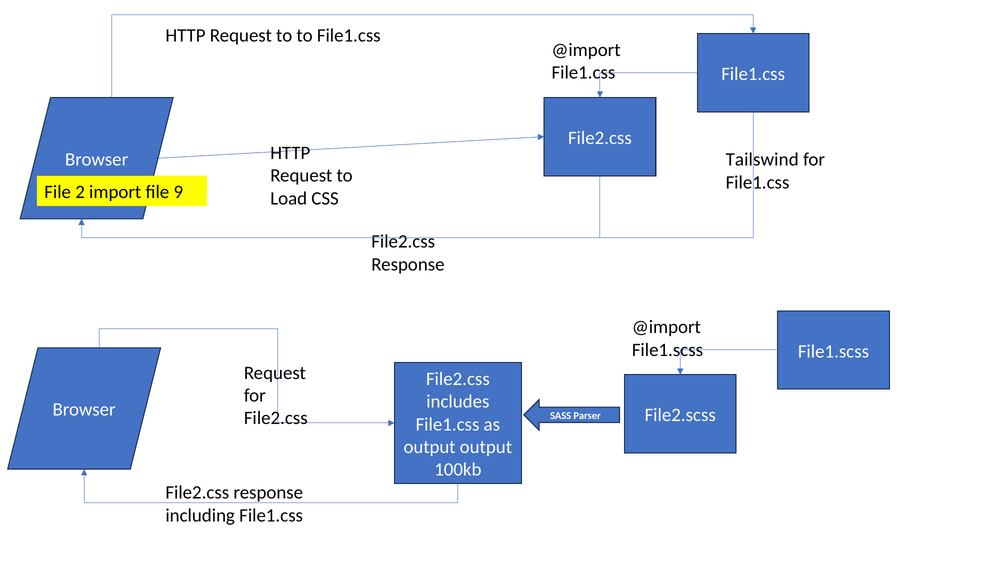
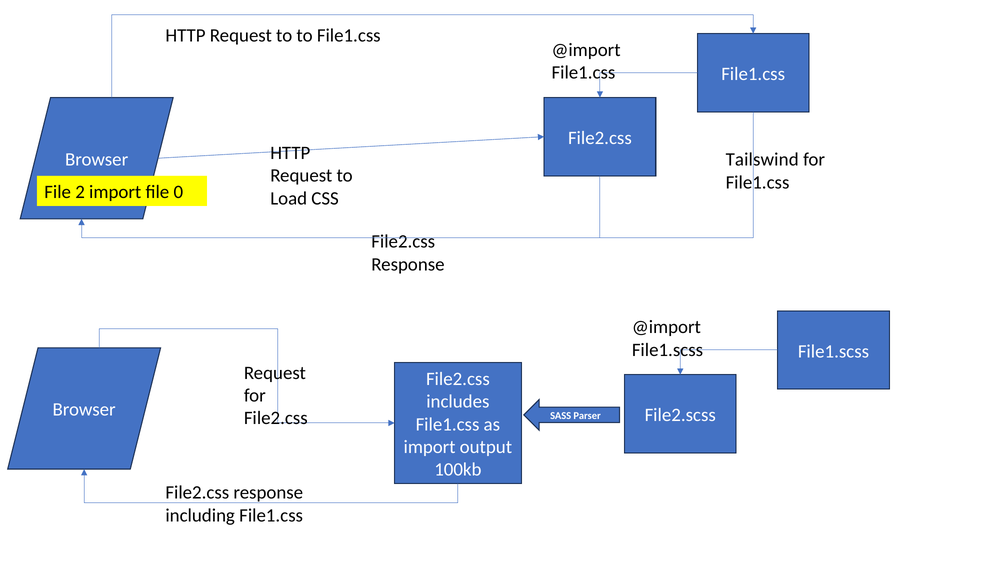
9: 9 -> 0
output at (430, 447): output -> import
